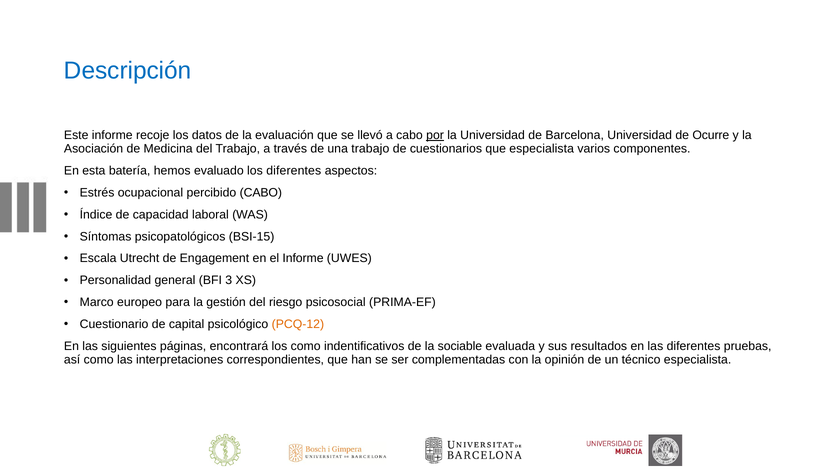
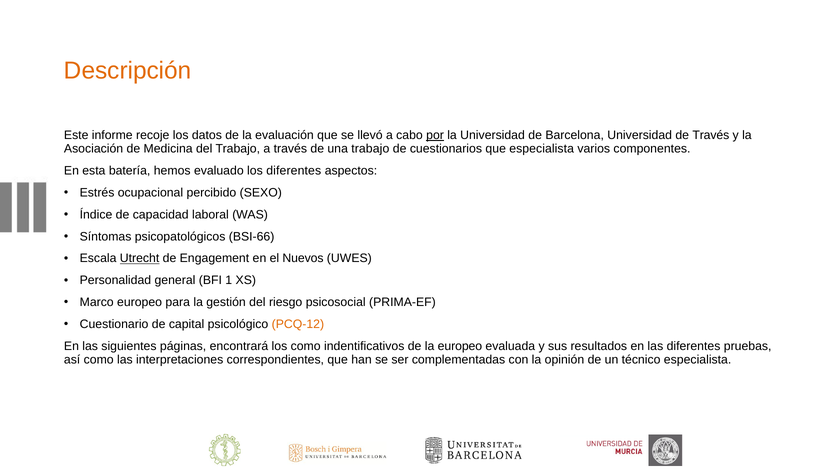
Descripción colour: blue -> orange
de Ocurre: Ocurre -> Través
percibido CABO: CABO -> SEXO
BSI-15: BSI-15 -> BSI-66
Utrecht underline: none -> present
el Informe: Informe -> Nuevos
3: 3 -> 1
la sociable: sociable -> europeo
